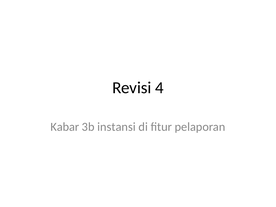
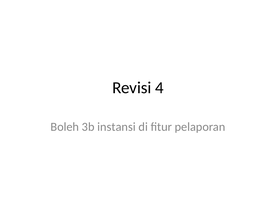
Kabar: Kabar -> Boleh
